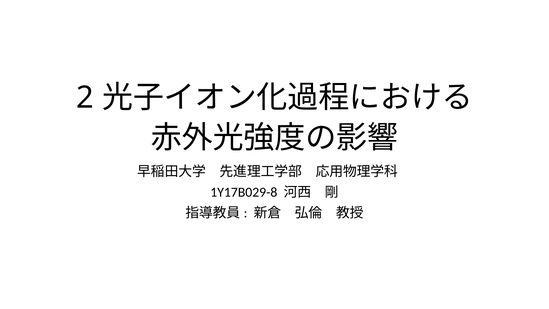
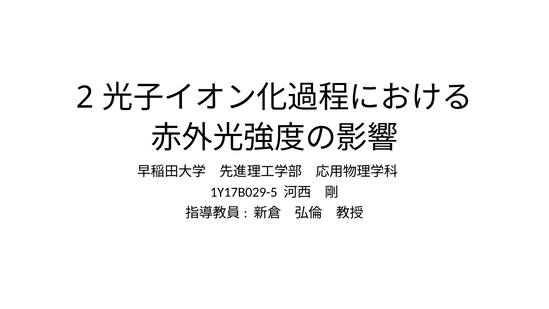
1Y17B029-8: 1Y17B029-8 -> 1Y17B029-5
